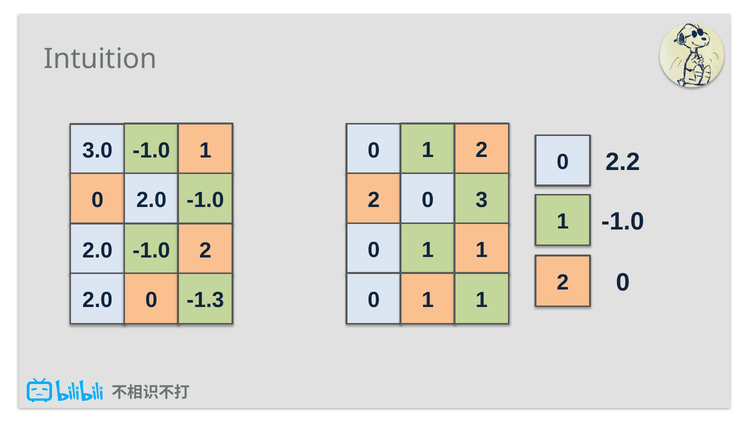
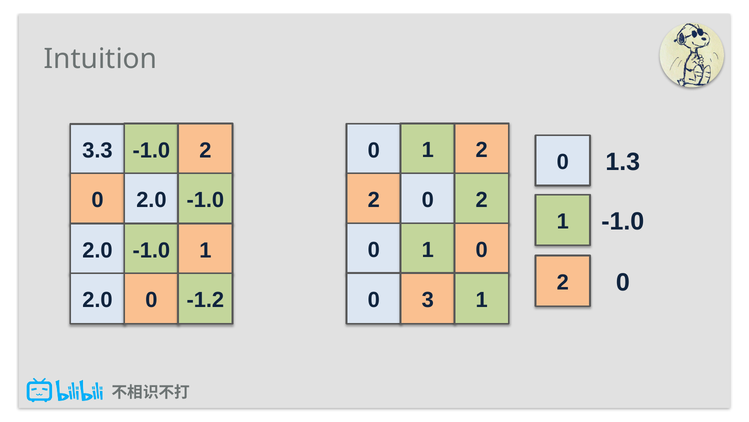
3.0: 3.0 -> 3.3
-1.0 1: 1 -> 2
2.2: 2.2 -> 1.3
0 3: 3 -> 2
1 at (482, 250): 1 -> 0
-1.0 2: 2 -> 1
1 at (428, 299): 1 -> 3
-1.3: -1.3 -> -1.2
